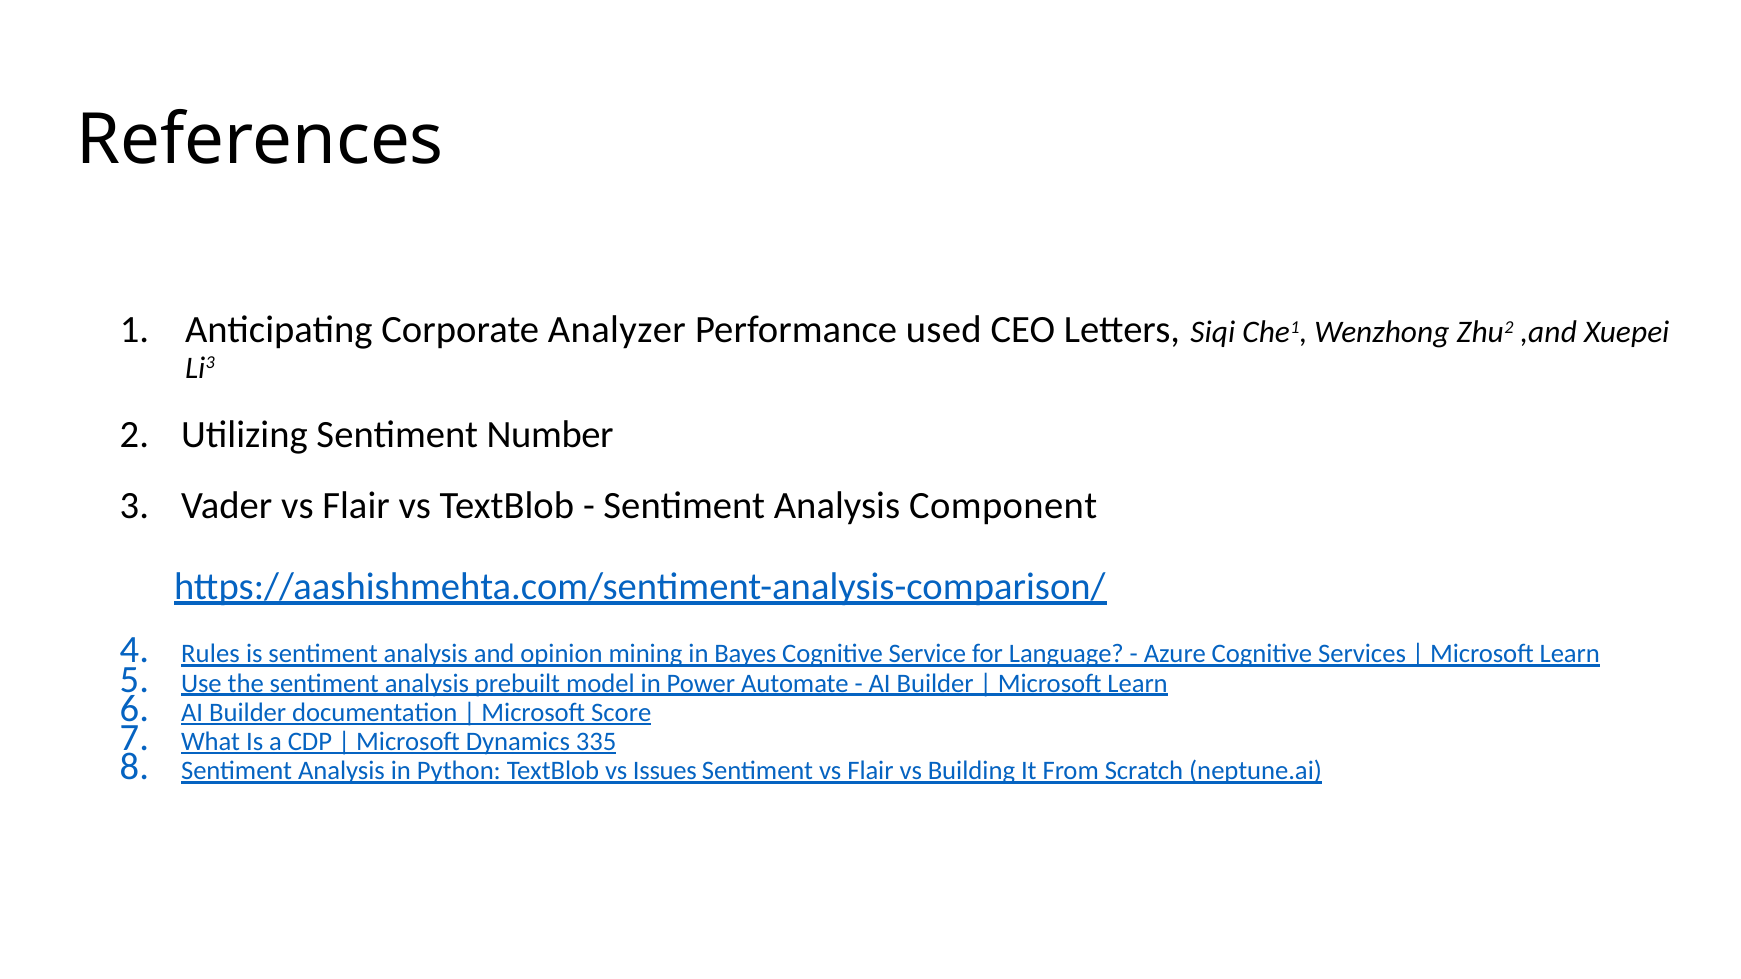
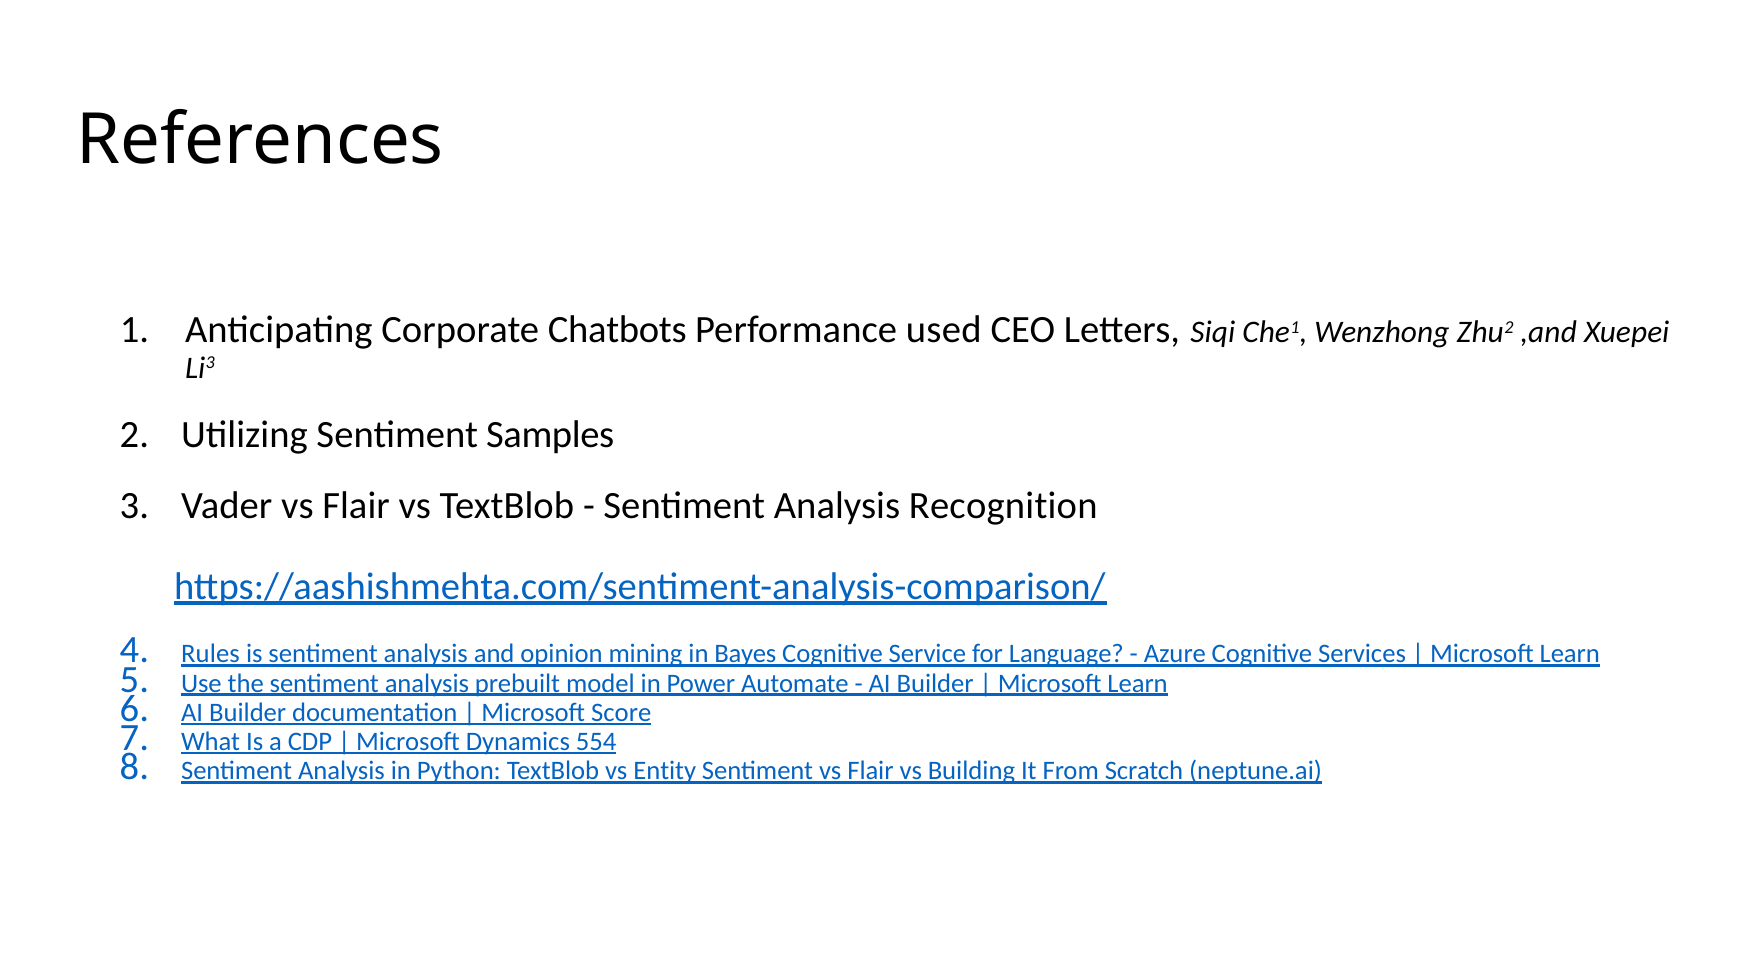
Analyzer: Analyzer -> Chatbots
Number: Number -> Samples
Component: Component -> Recognition
335: 335 -> 554
Issues: Issues -> Entity
